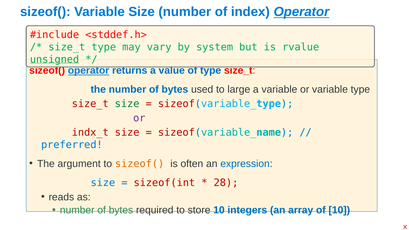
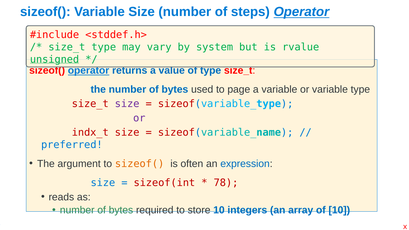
index: index -> steps
large: large -> page
size at (127, 104) colour: green -> purple
28: 28 -> 78
